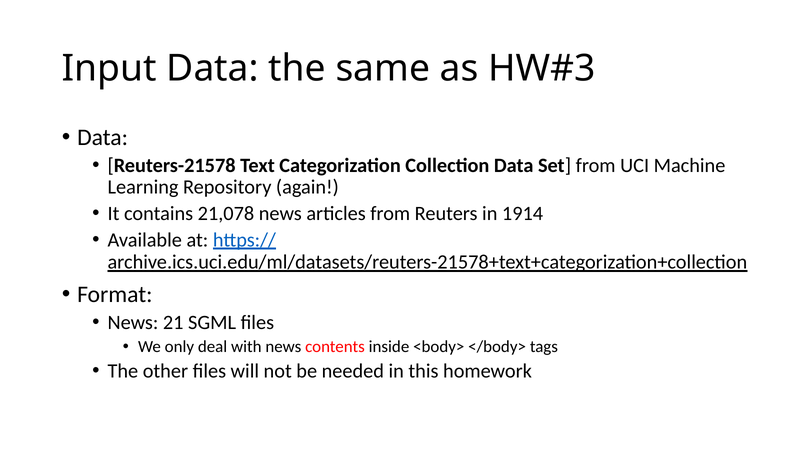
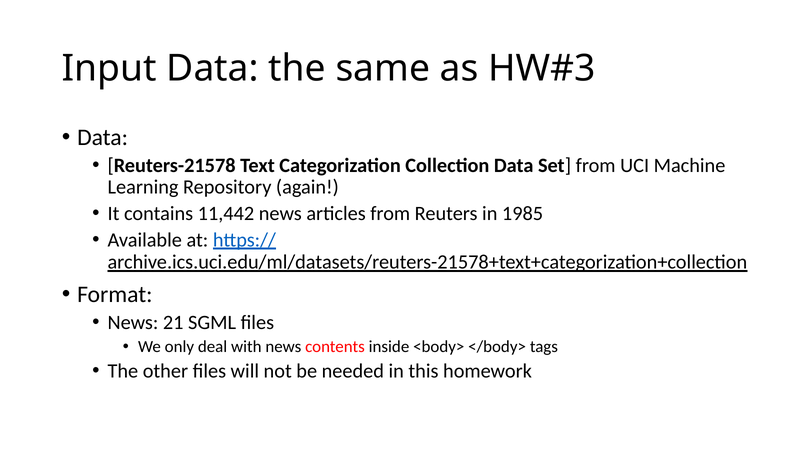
21,078: 21,078 -> 11,442
1914: 1914 -> 1985
